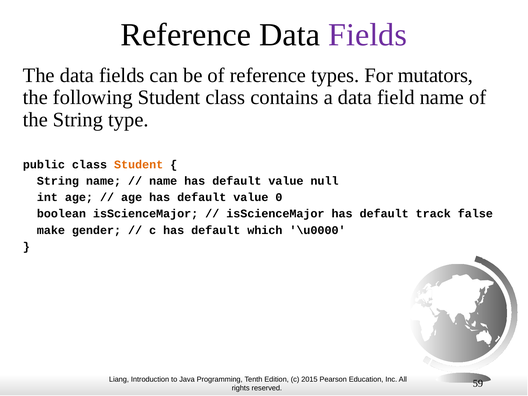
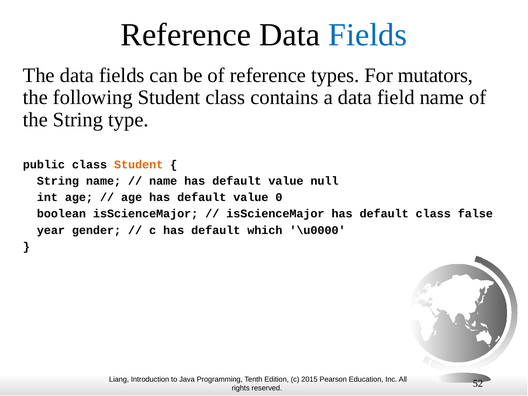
Fields at (368, 35) colour: purple -> blue
default track: track -> class
make: make -> year
59: 59 -> 52
